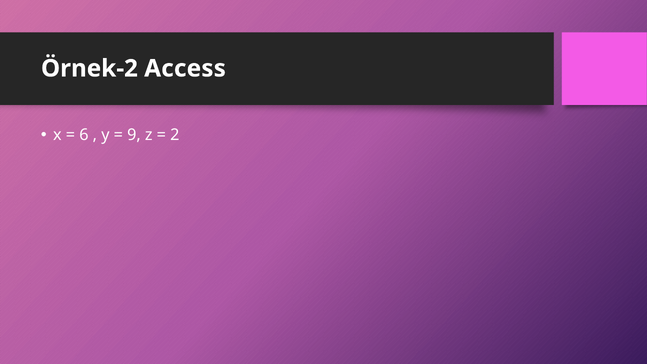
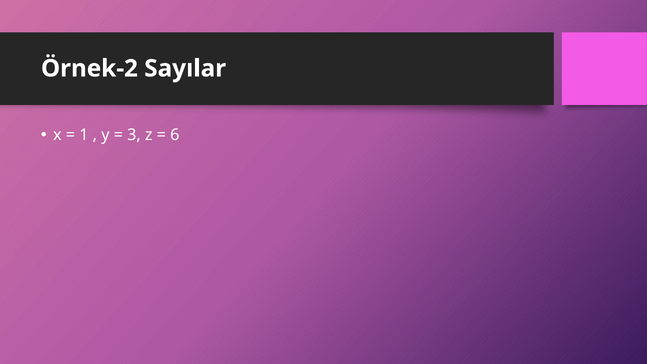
Access: Access -> Sayılar
6: 6 -> 1
9: 9 -> 3
2: 2 -> 6
